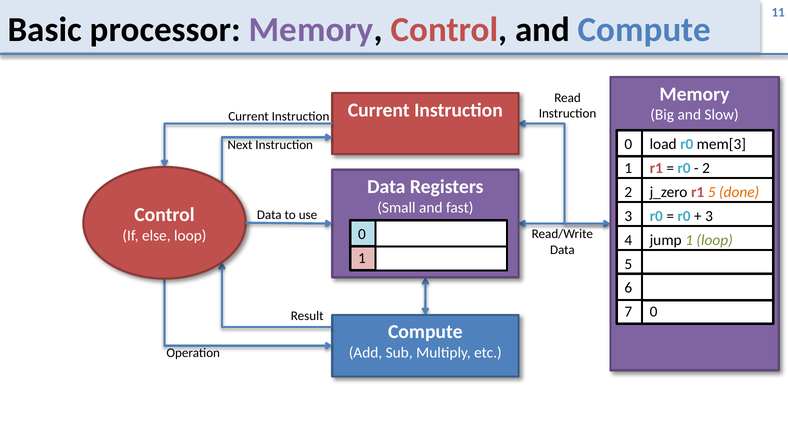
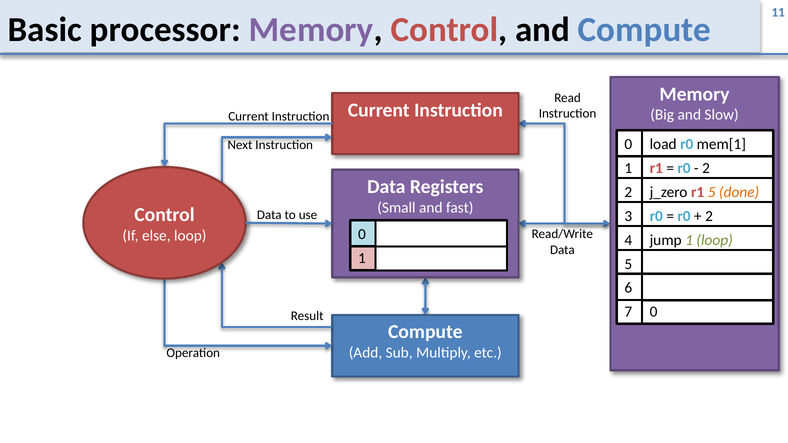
mem[3: mem[3 -> mem[1
3 at (709, 216): 3 -> 2
